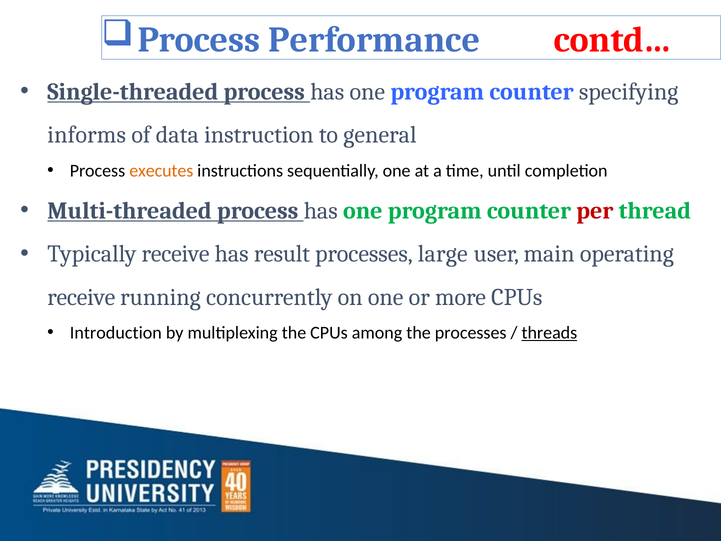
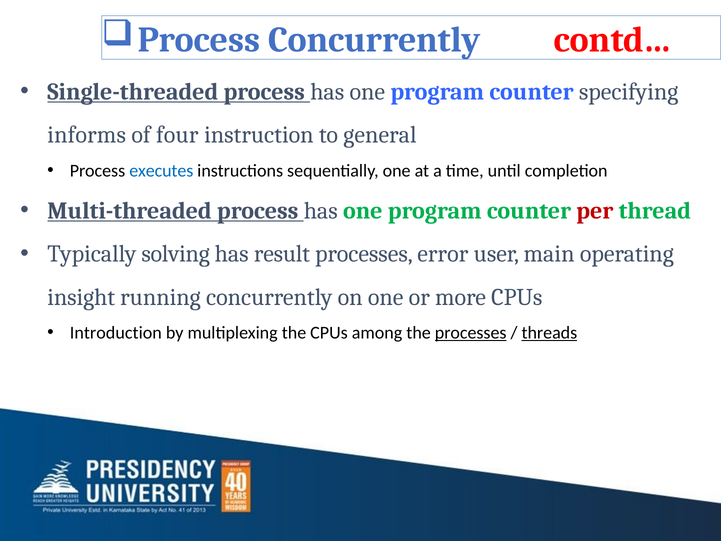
Process Performance: Performance -> Concurrently
data: data -> four
executes colour: orange -> blue
Typically receive: receive -> solving
large: large -> error
receive at (81, 297): receive -> insight
processes at (471, 333) underline: none -> present
